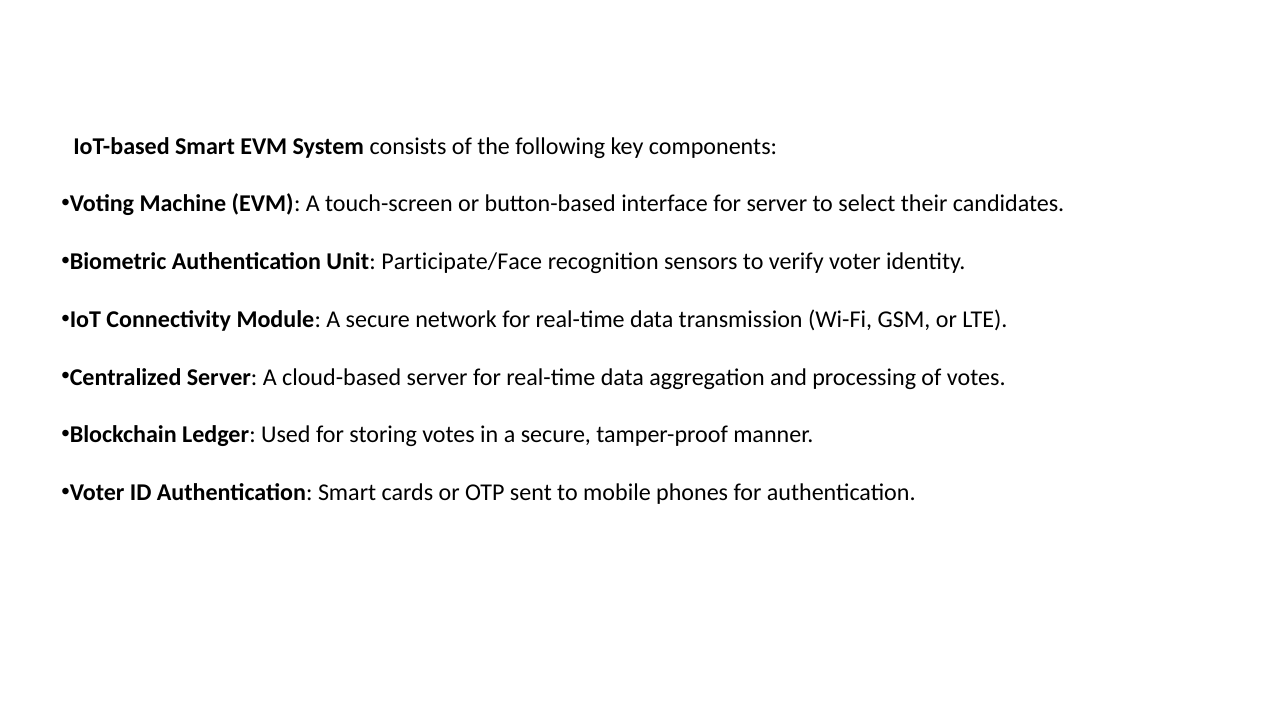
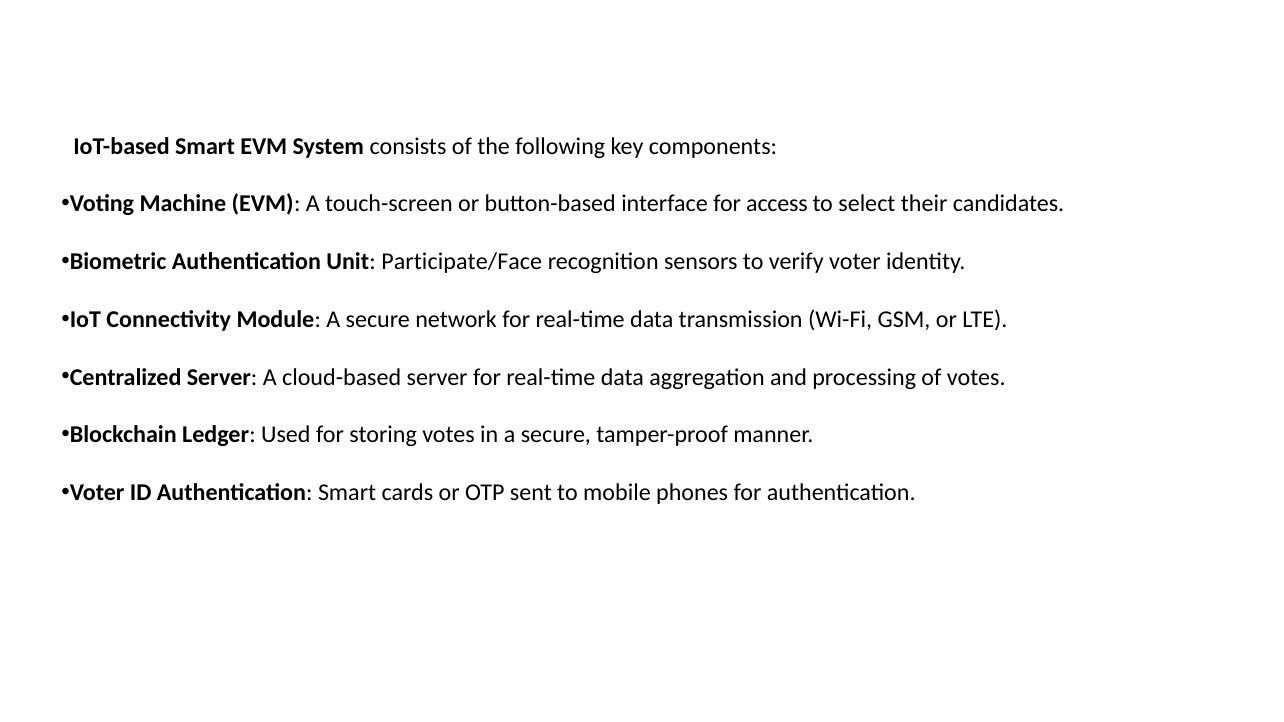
for server: server -> access
